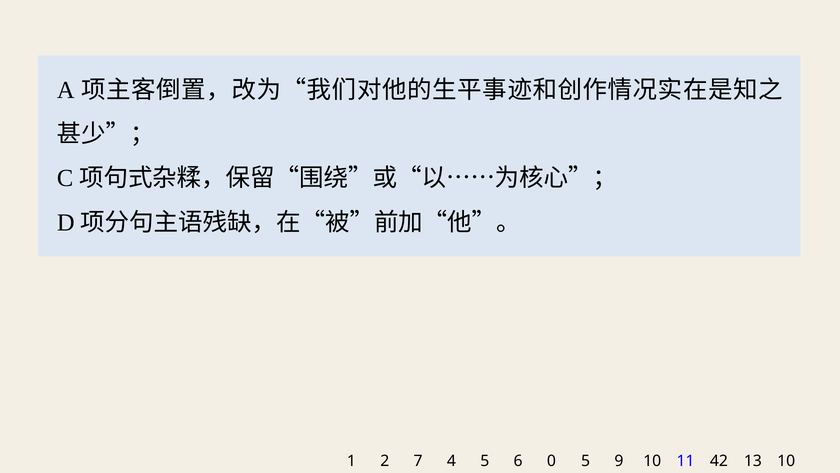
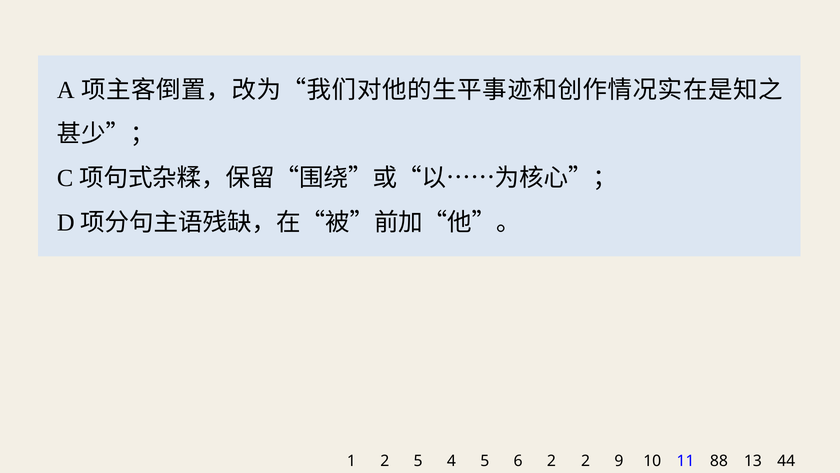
2 7: 7 -> 5
6 0: 0 -> 2
5 5: 5 -> 2
42: 42 -> 88
13 10: 10 -> 44
